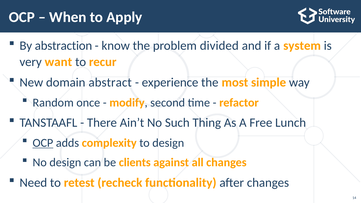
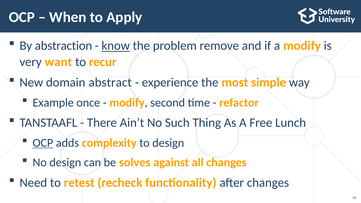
know underline: none -> present
divided: divided -> remove
a system: system -> modify
Random: Random -> Example
clients: clients -> solves
